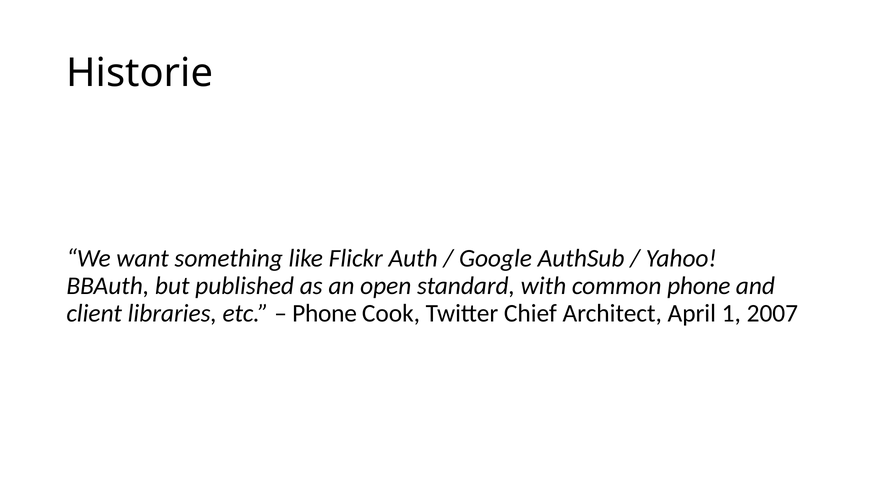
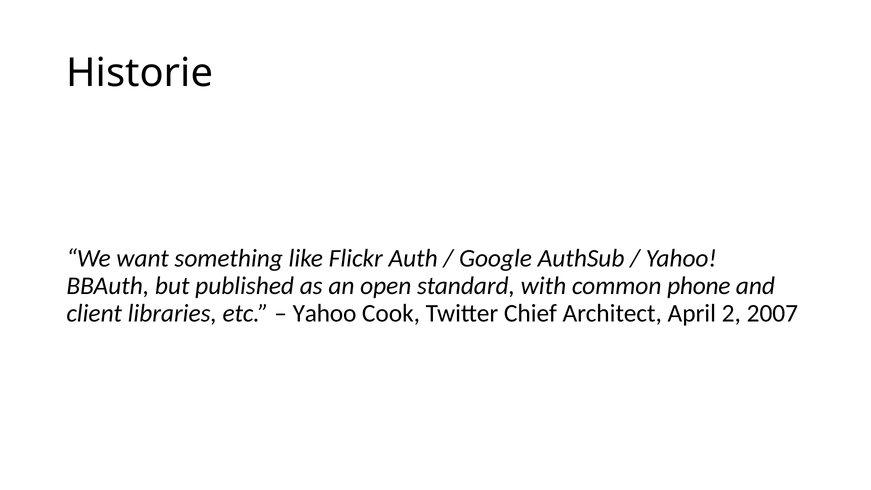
Phone at (325, 313): Phone -> Yahoo
1: 1 -> 2
